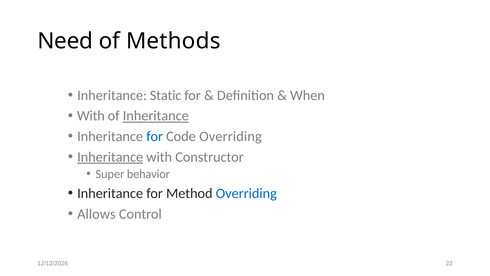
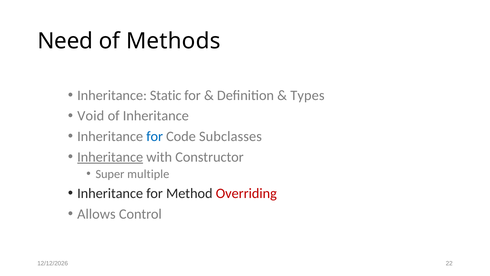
When: When -> Types
With at (91, 116): With -> Void
Inheritance at (156, 116) underline: present -> none
Code Overriding: Overriding -> Subclasses
behavior: behavior -> multiple
Overriding at (246, 193) colour: blue -> red
